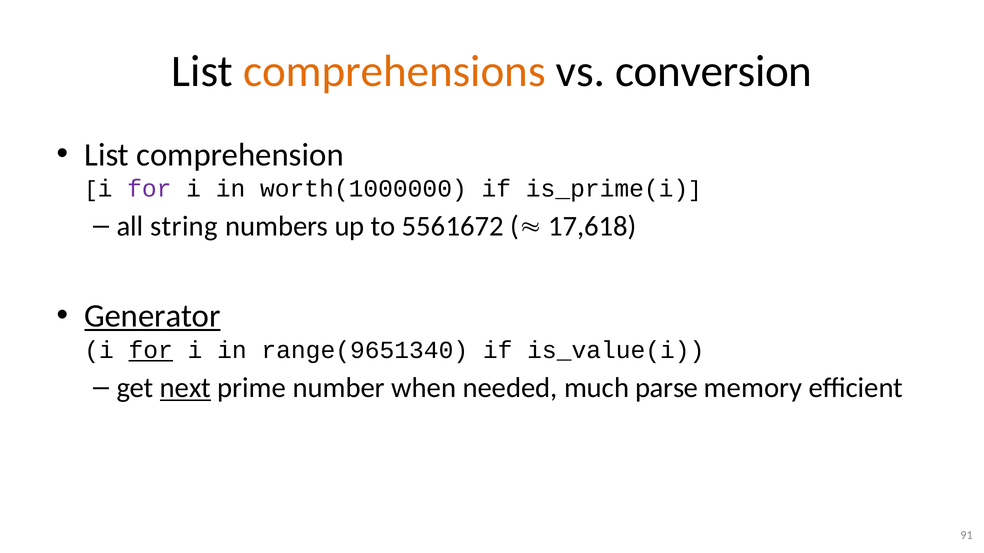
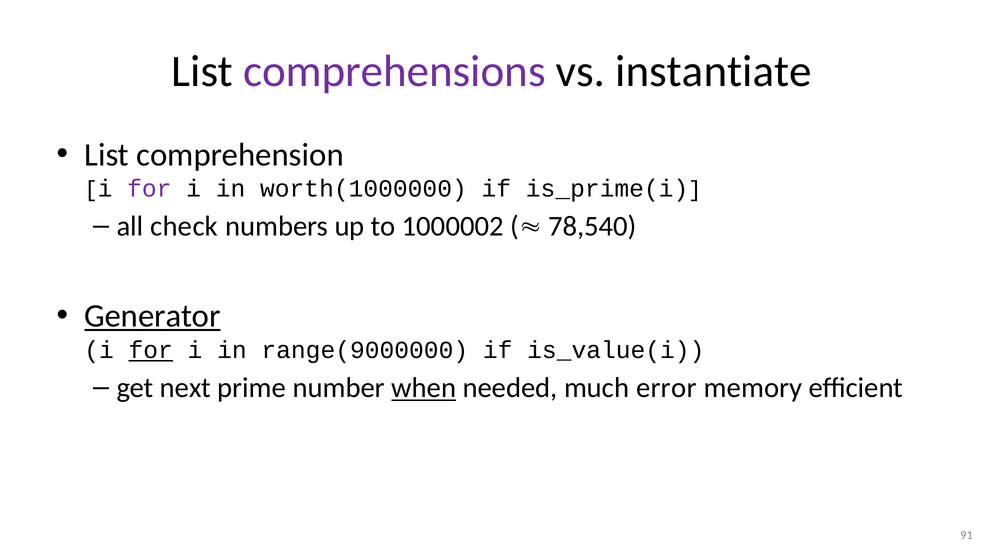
comprehensions colour: orange -> purple
conversion: conversion -> instantiate
string: string -> check
5561672: 5561672 -> 1000002
17,618: 17,618 -> 78,540
range(9651340: range(9651340 -> range(9000000
next underline: present -> none
when underline: none -> present
parse: parse -> error
